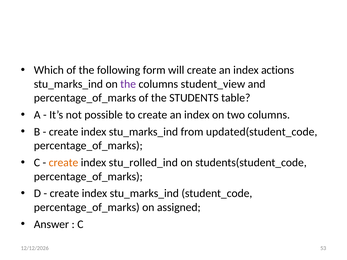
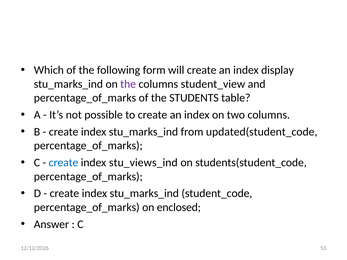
actions: actions -> display
create at (64, 163) colour: orange -> blue
stu_rolled_ind: stu_rolled_ind -> stu_views_ind
assigned: assigned -> enclosed
